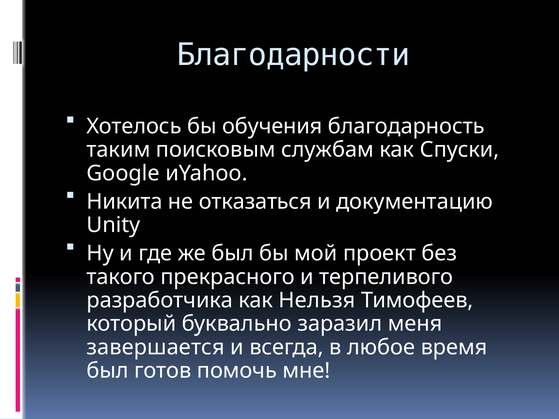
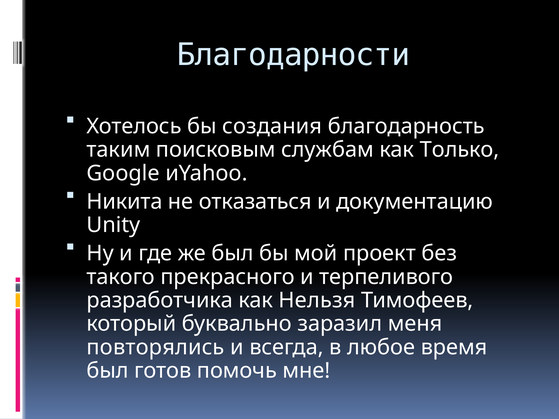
обучения: обучения -> создания
Спуски: Спуски -> Только
завершается: завершается -> повторялись
